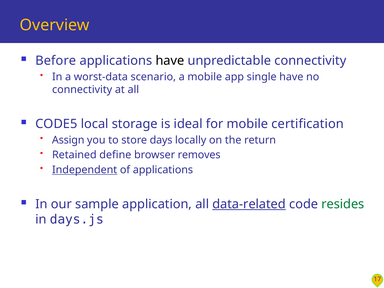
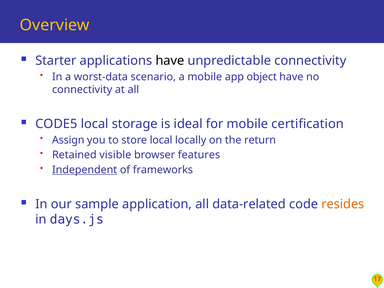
Before: Before -> Starter
single: single -> object
store days: days -> local
define: define -> visible
removes: removes -> features
of applications: applications -> frameworks
data-related underline: present -> none
resides colour: green -> orange
